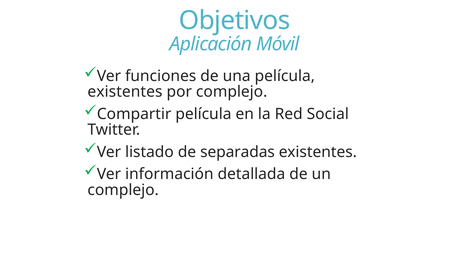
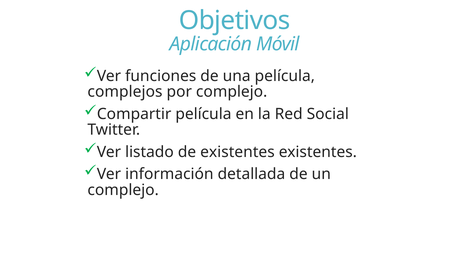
existentes at (125, 92): existentes -> complejos
de separadas: separadas -> existentes
